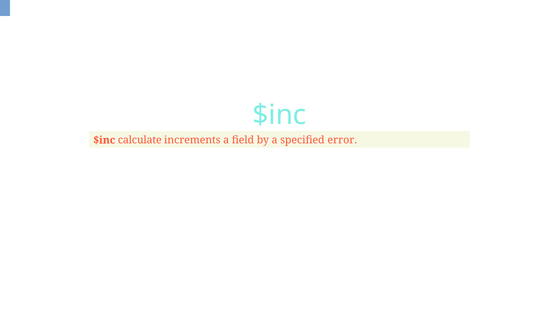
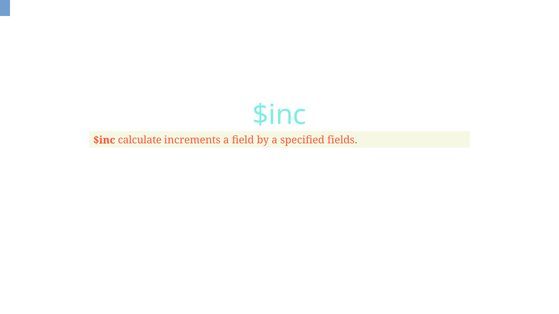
error: error -> fields
